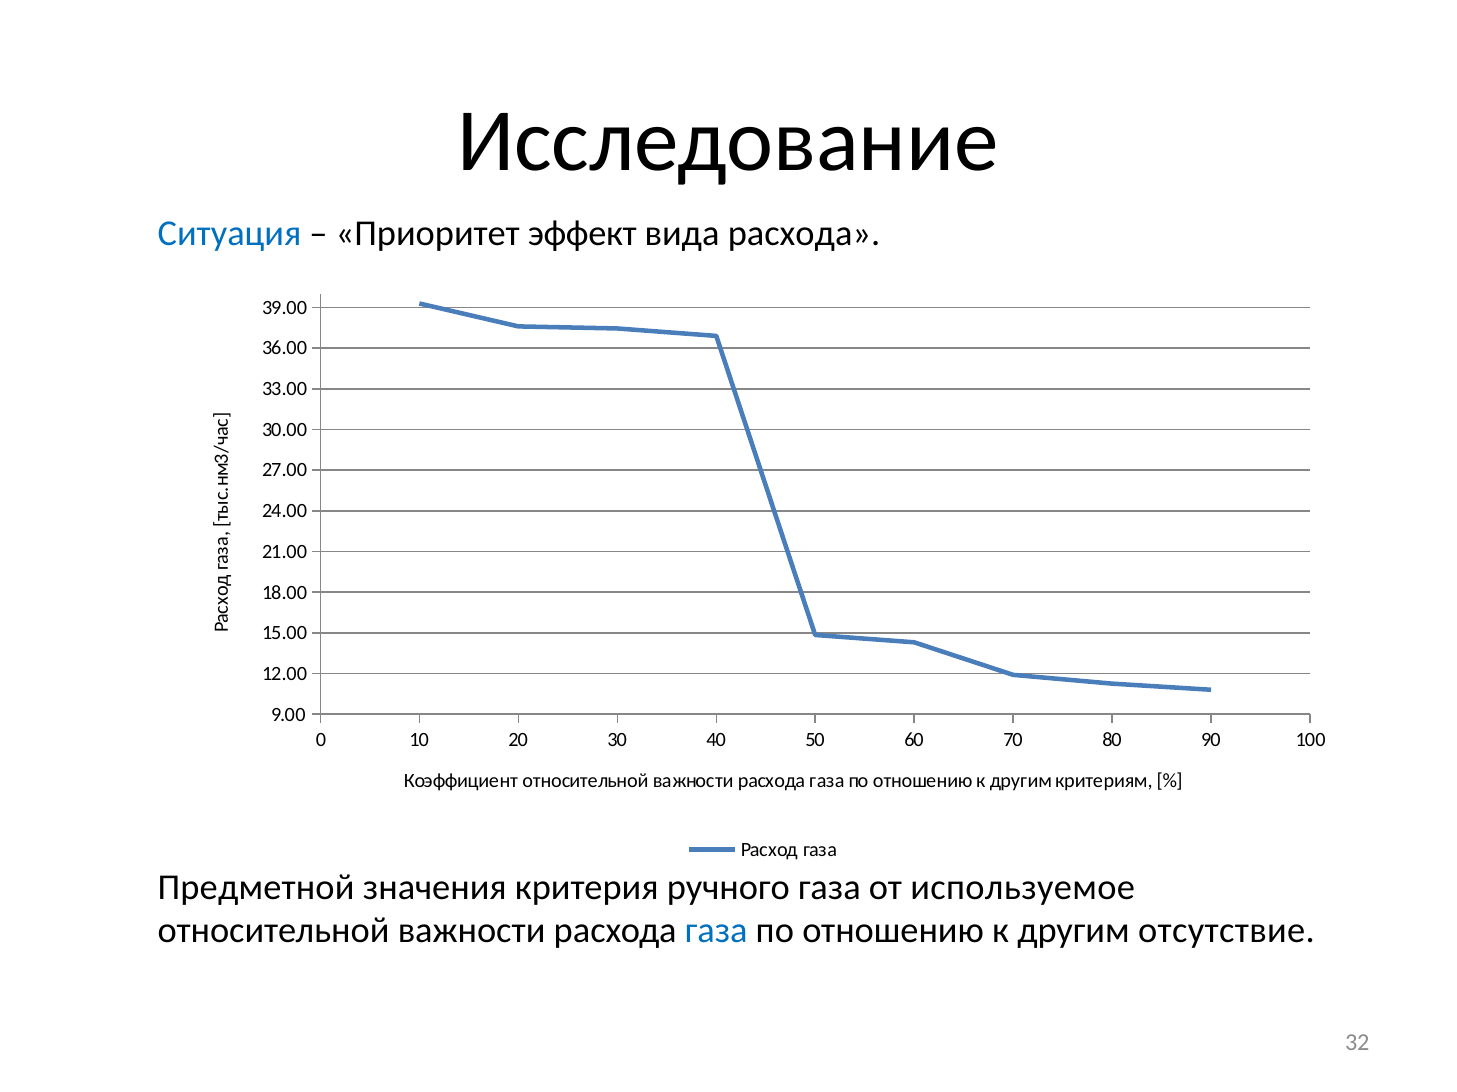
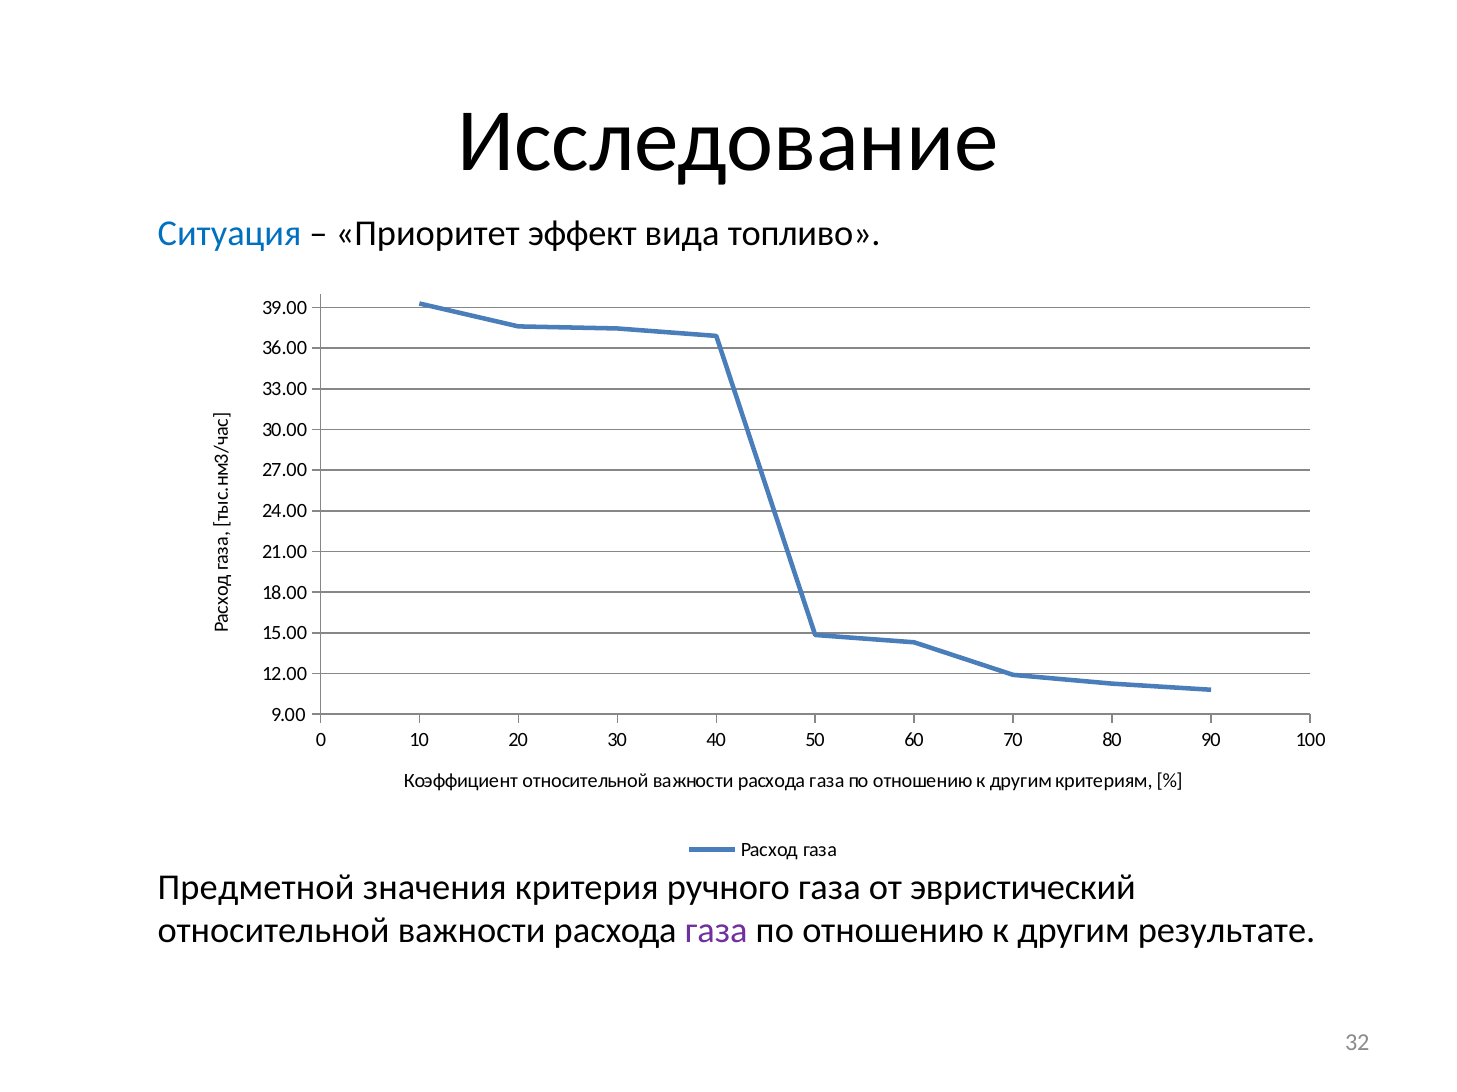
вида расхода: расхода -> топливо
используемое: используемое -> эвристический
газа at (716, 931) colour: blue -> purple
отсутствие: отсутствие -> результате
